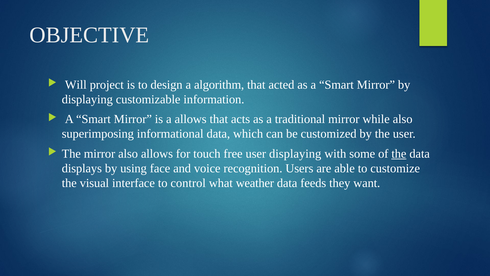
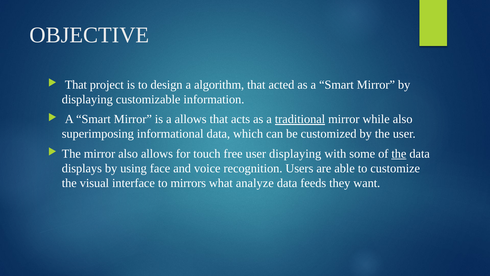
Will at (76, 85): Will -> That
traditional underline: none -> present
control: control -> mirrors
weather: weather -> analyze
